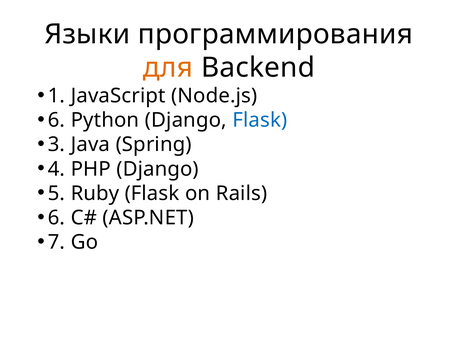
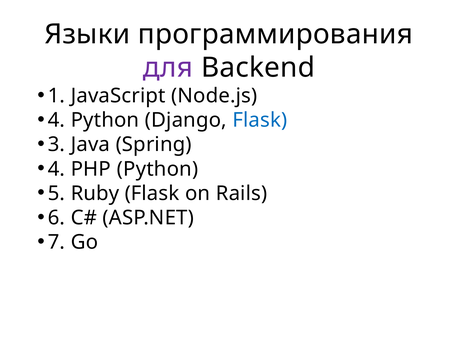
для colour: orange -> purple
6 at (56, 120): 6 -> 4
PHP Django: Django -> Python
